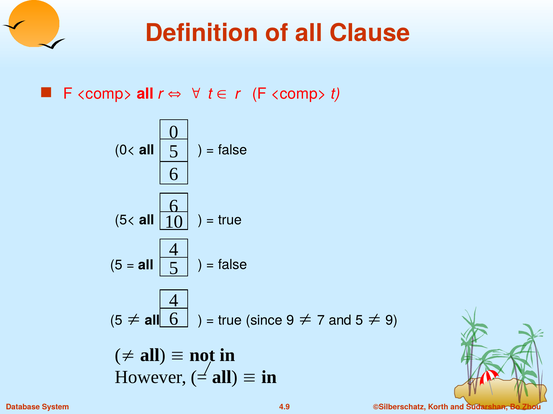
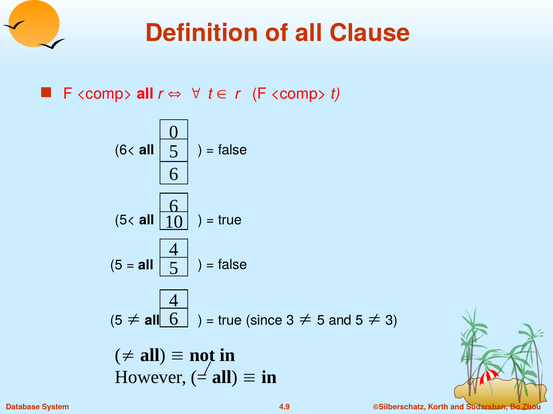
0<: 0< -> 6<
since 9: 9 -> 3
7 at (321, 321): 7 -> 5
9 at (392, 321): 9 -> 3
